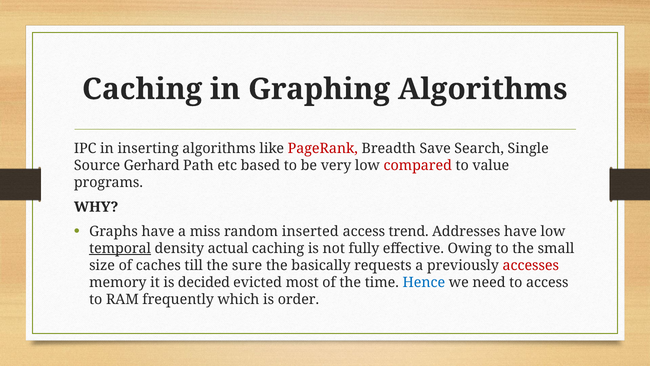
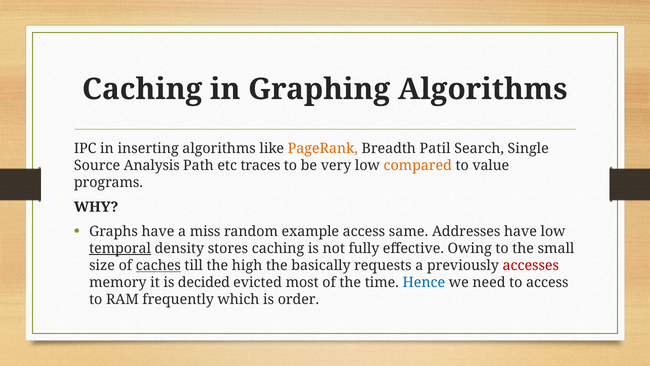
PageRank colour: red -> orange
Save: Save -> Patil
Gerhard: Gerhard -> Analysis
based: based -> traces
compared colour: red -> orange
inserted: inserted -> example
trend: trend -> same
actual: actual -> stores
caches underline: none -> present
sure: sure -> high
